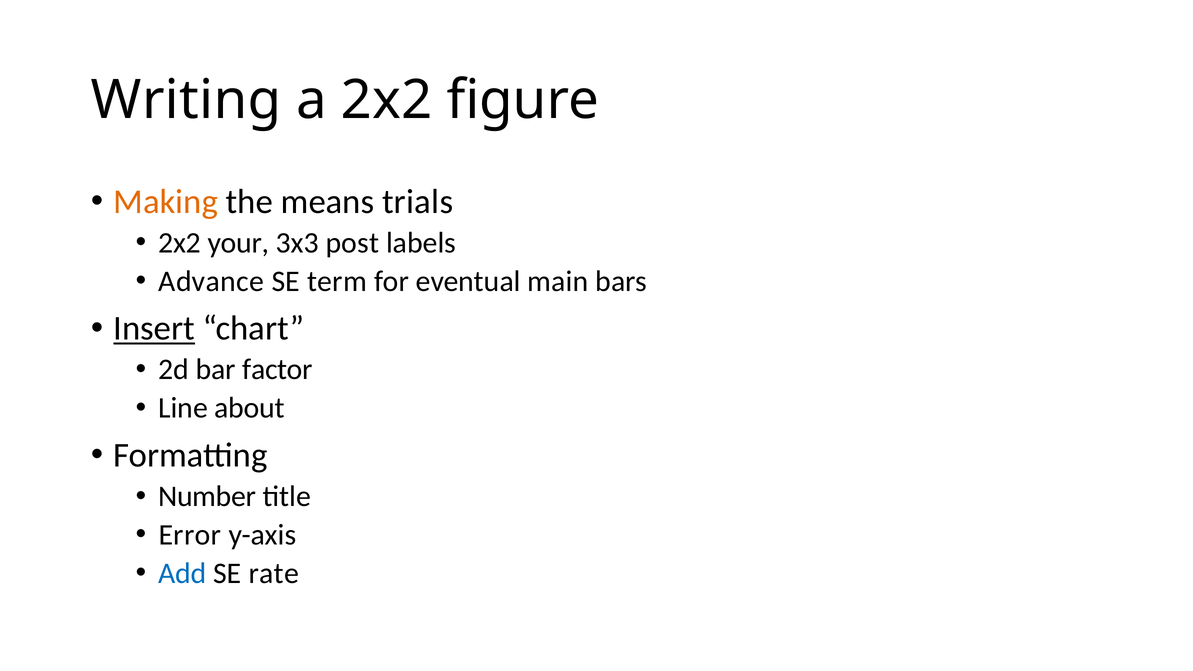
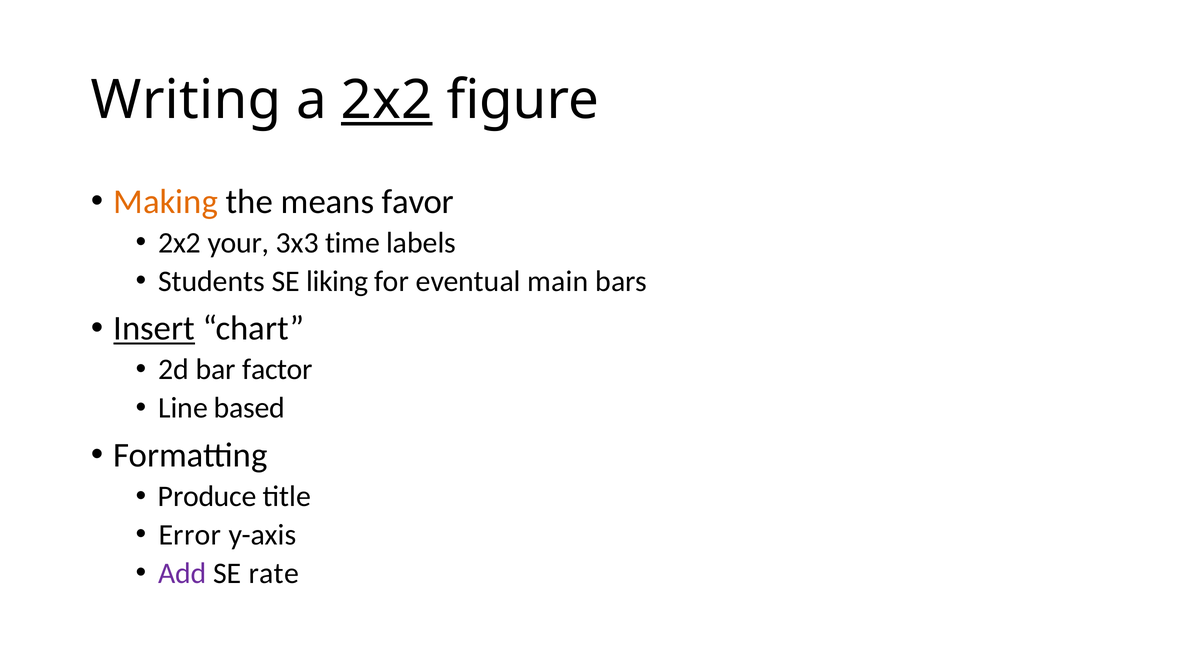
2x2 at (387, 100) underline: none -> present
trials: trials -> favor
post: post -> time
Advance: Advance -> Students
term: term -> liking
about: about -> based
Number: Number -> Produce
Add colour: blue -> purple
